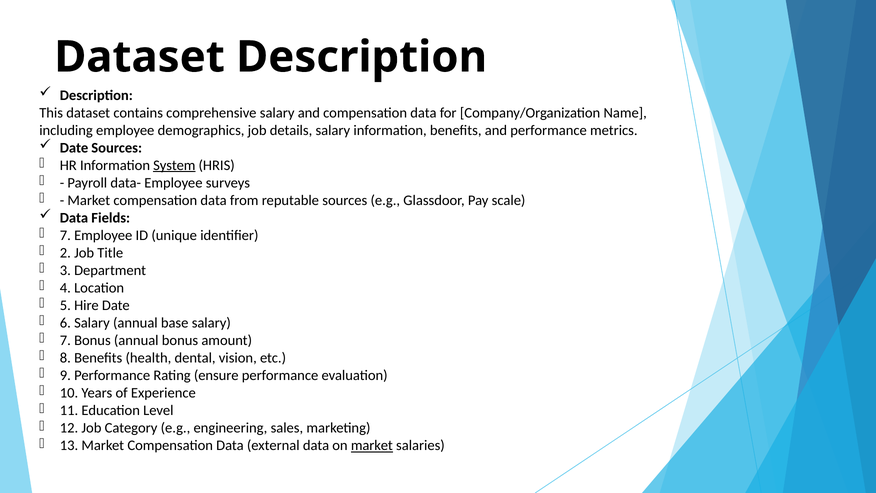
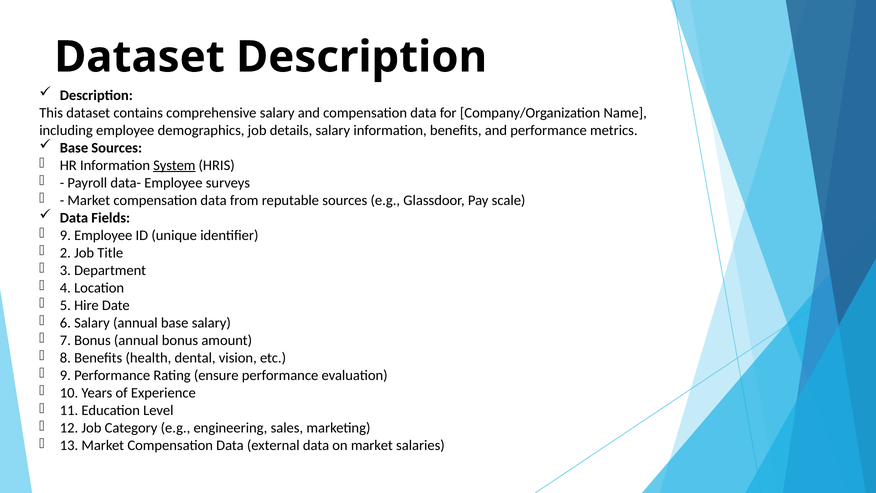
Date at (74, 148): Date -> Base
7 at (65, 235): 7 -> 9
market at (372, 445) underline: present -> none
